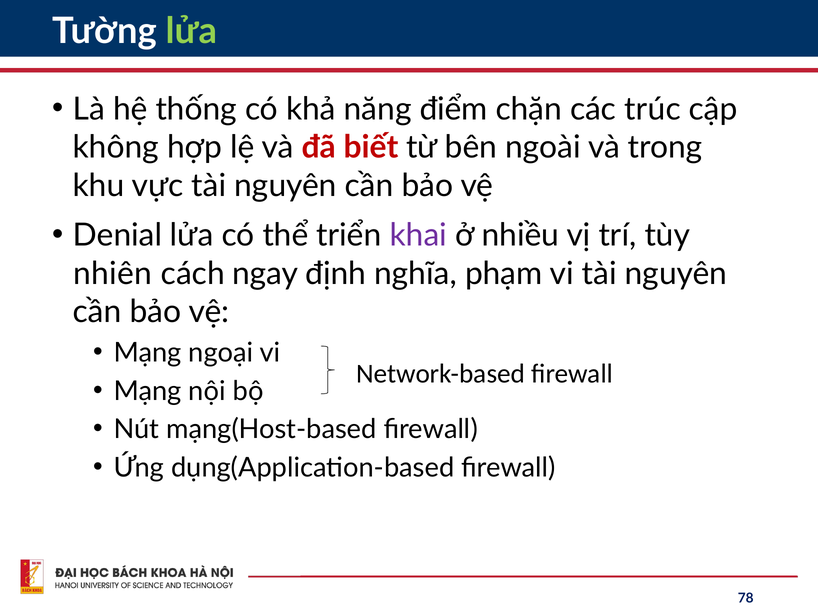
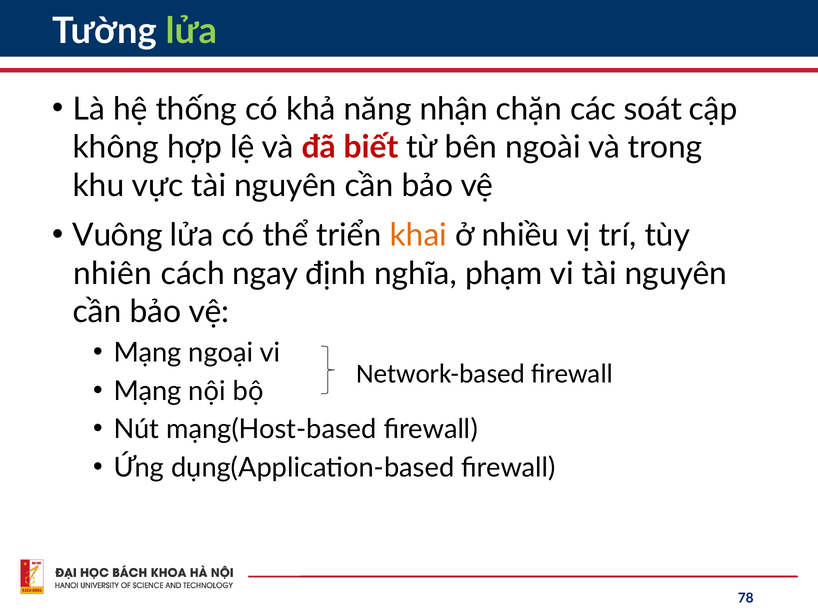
điểm: điểm -> nhận
trúc: trúc -> soát
Denial: Denial -> Vuông
khai colour: purple -> orange
